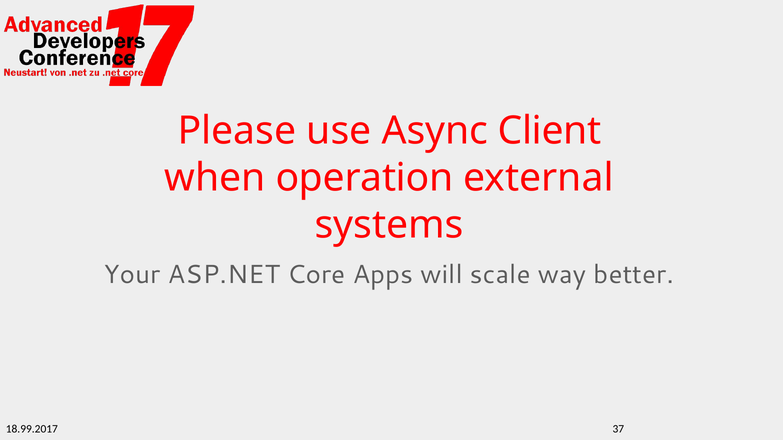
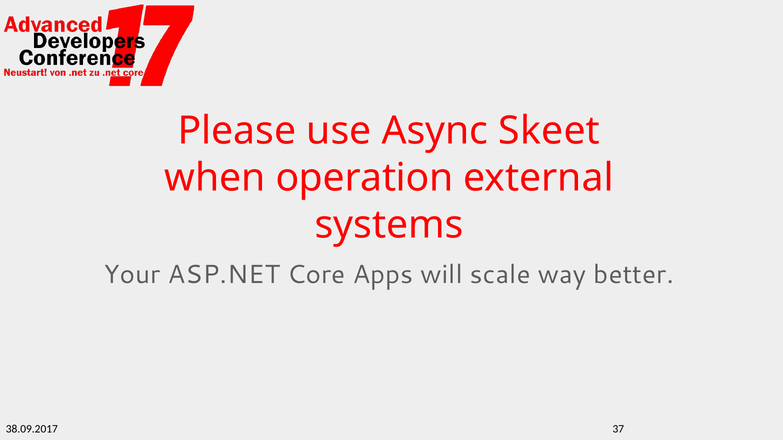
Client: Client -> Skeet
18.99.2017: 18.99.2017 -> 38.09.2017
